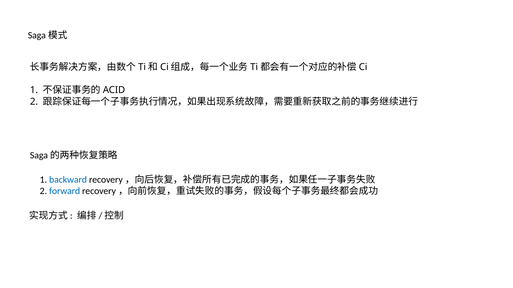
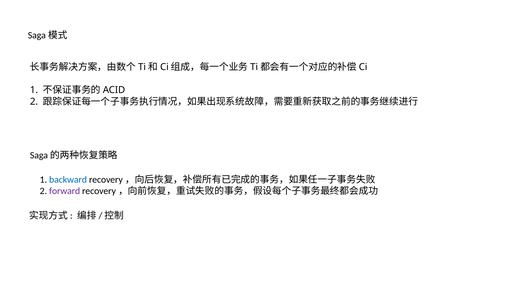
forward colour: blue -> purple
